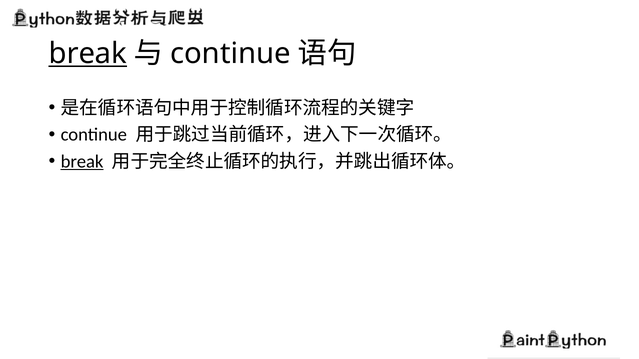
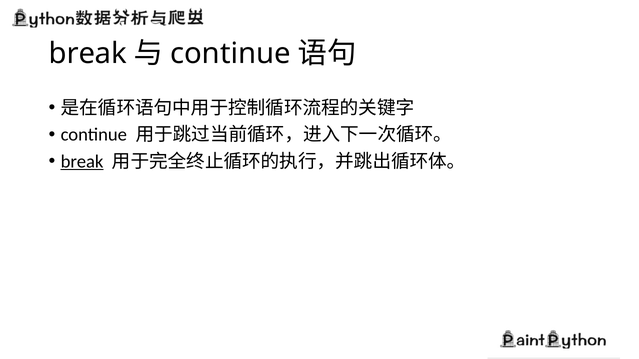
break at (88, 54) underline: present -> none
